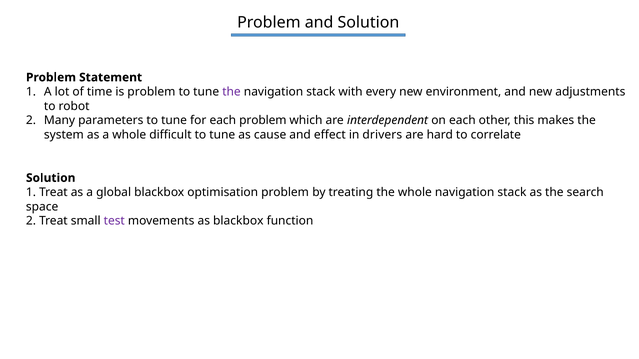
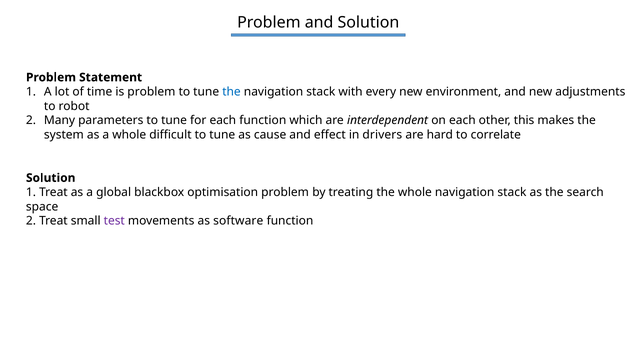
the at (231, 92) colour: purple -> blue
each problem: problem -> function
as blackbox: blackbox -> software
